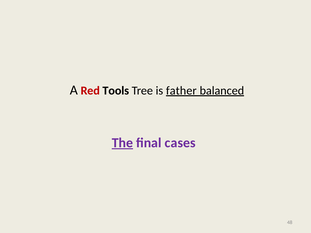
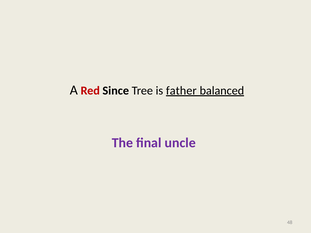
Tools: Tools -> Since
The underline: present -> none
cases: cases -> uncle
